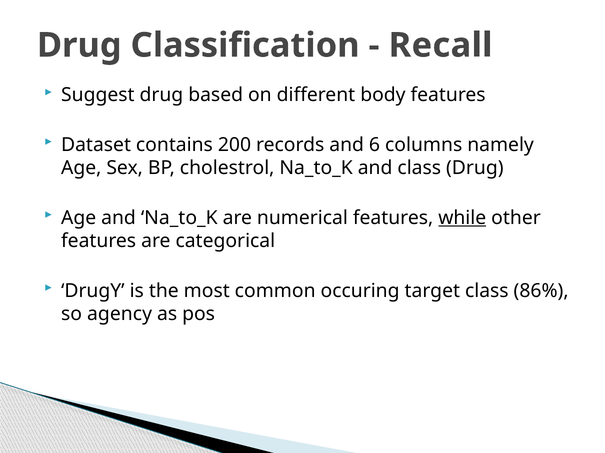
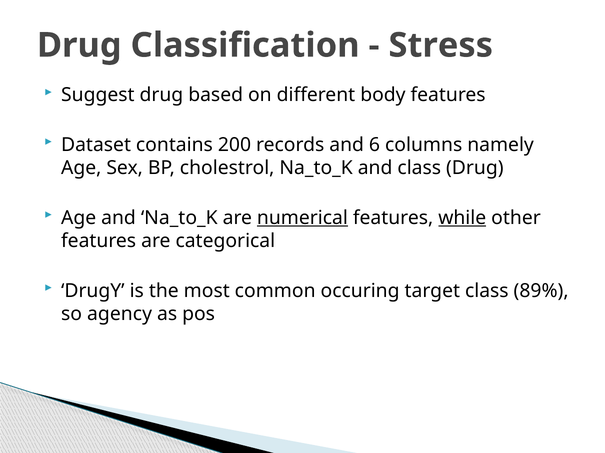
Recall: Recall -> Stress
numerical underline: none -> present
86%: 86% -> 89%
